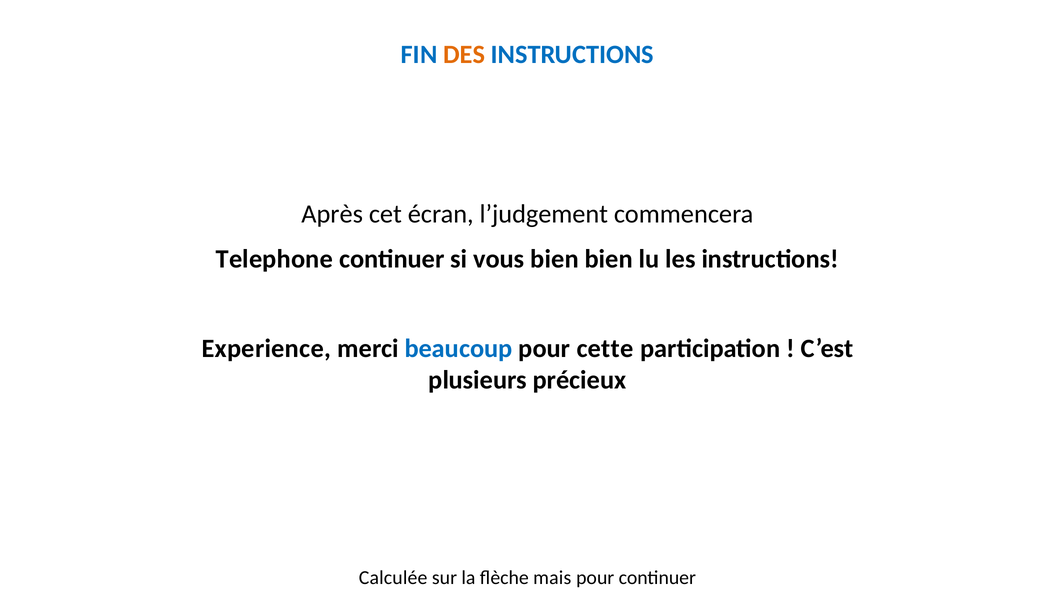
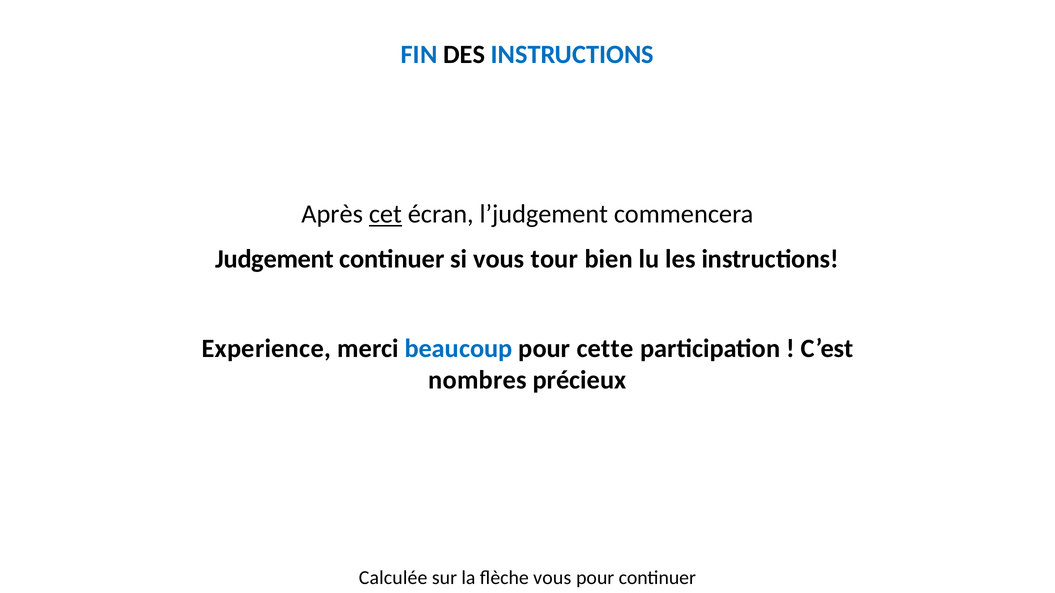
DES colour: orange -> black
cet underline: none -> present
Telephone: Telephone -> Judgement
vous bien: bien -> tour
plusieurs: plusieurs -> nombres
flèche mais: mais -> vous
